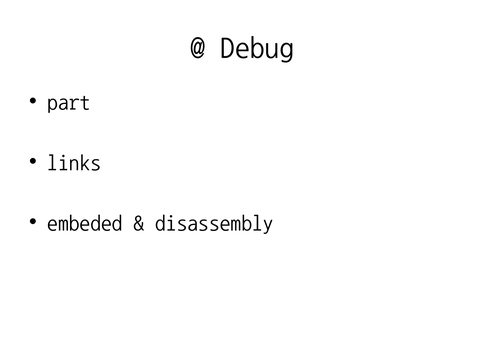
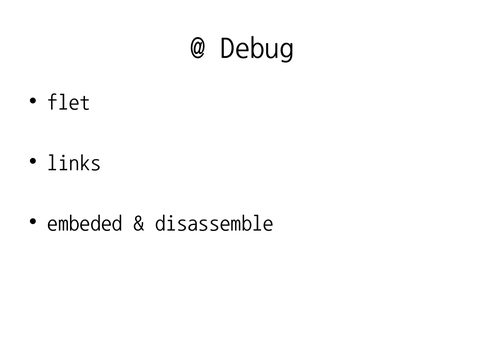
part: part -> flet
disassembly: disassembly -> disassemble
